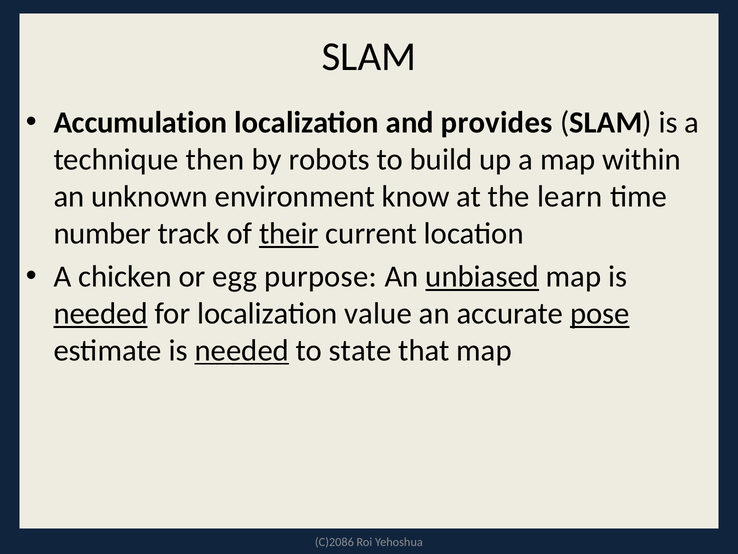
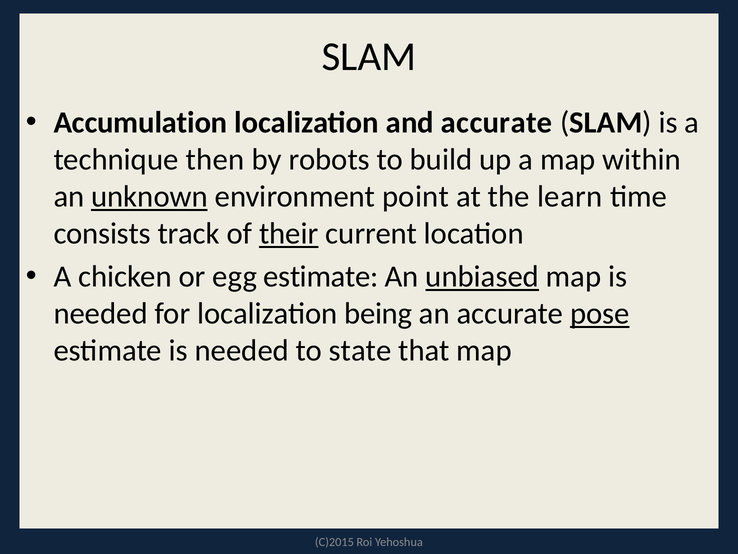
and provides: provides -> accurate
unknown underline: none -> present
know: know -> point
number: number -> consists
egg purpose: purpose -> estimate
needed at (101, 313) underline: present -> none
value: value -> being
needed at (242, 350) underline: present -> none
C)2086: C)2086 -> C)2015
